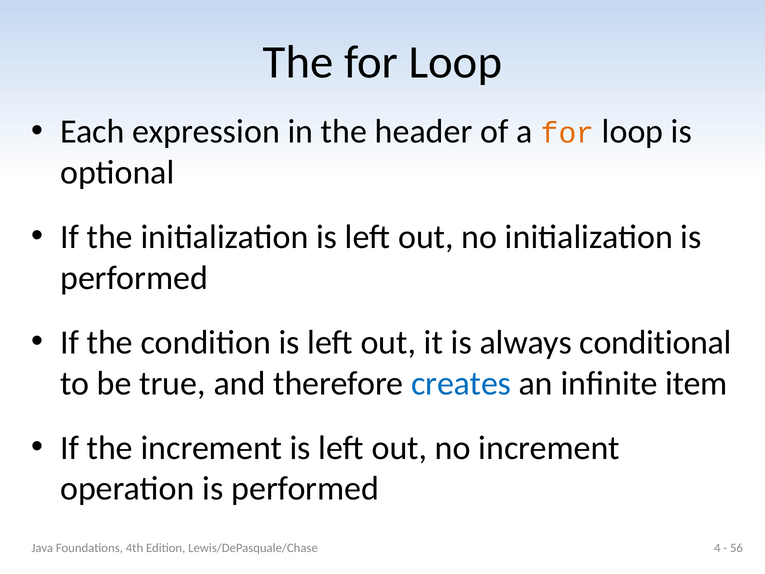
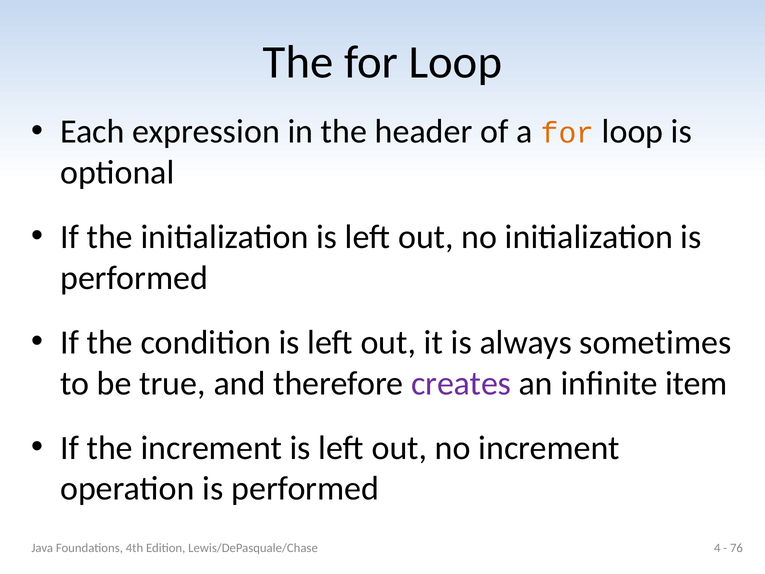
conditional: conditional -> sometimes
creates colour: blue -> purple
56: 56 -> 76
